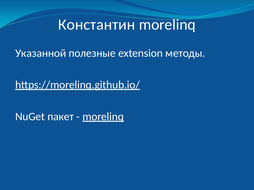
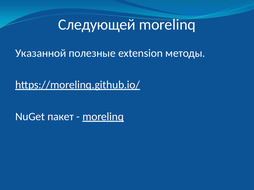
Константин: Константин -> Следующей
